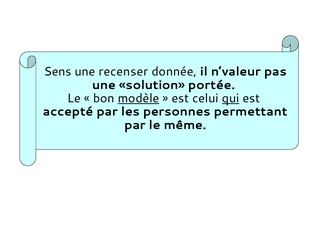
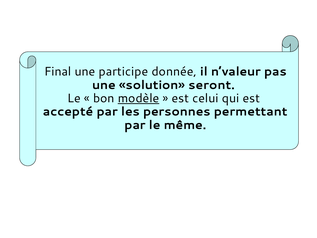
Sens: Sens -> Final
recenser: recenser -> participe
portée: portée -> seront
qui underline: present -> none
